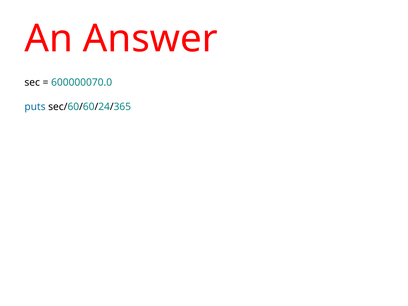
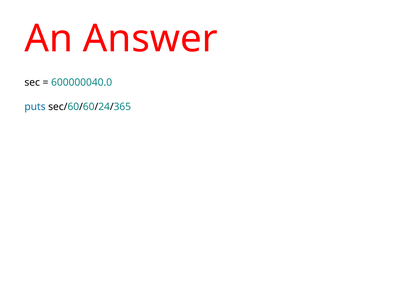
600000070.0: 600000070.0 -> 600000040.0
